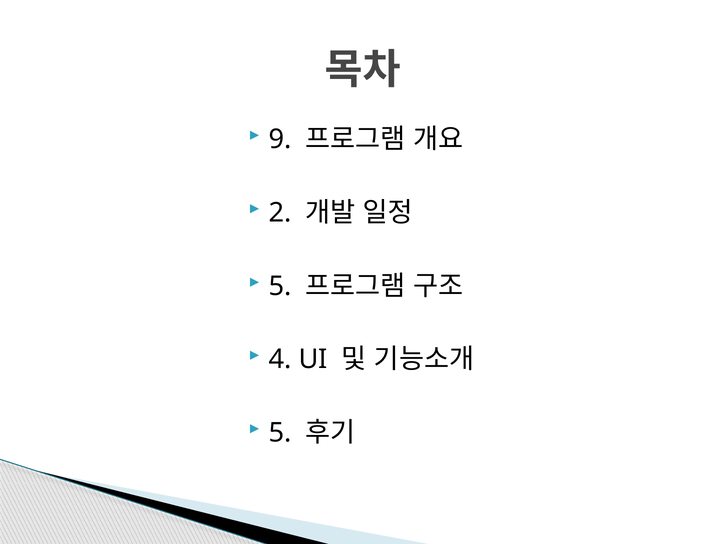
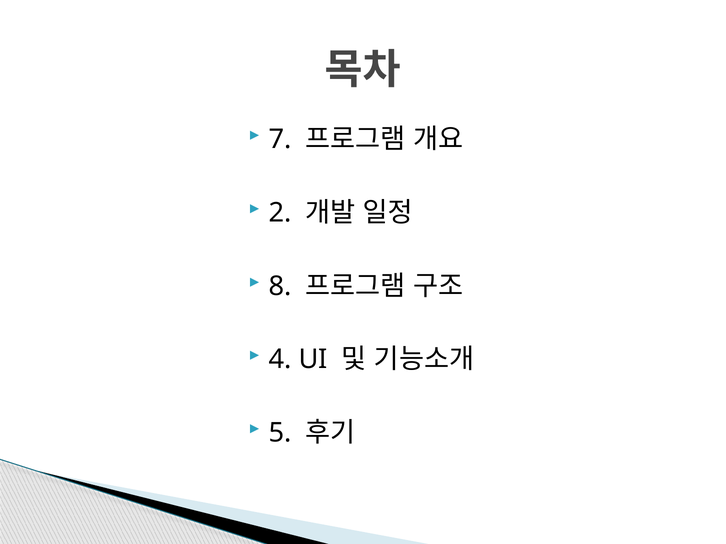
9: 9 -> 7
5 at (280, 286): 5 -> 8
